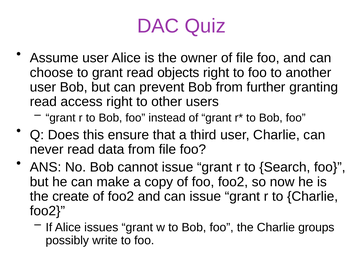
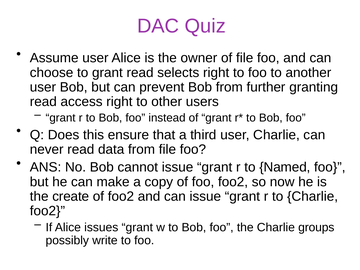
objects: objects -> selects
Search: Search -> Named
